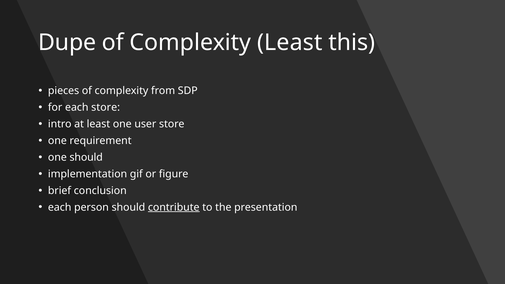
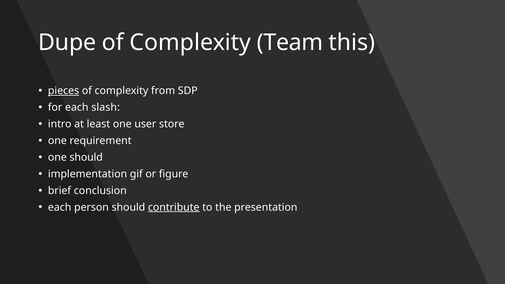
Complexity Least: Least -> Team
pieces underline: none -> present
each store: store -> slash
